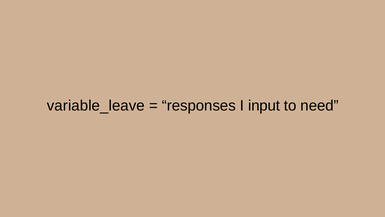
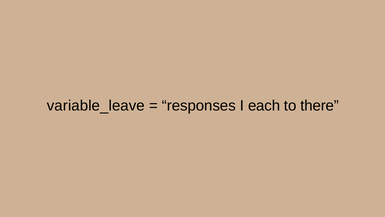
input: input -> each
need: need -> there
